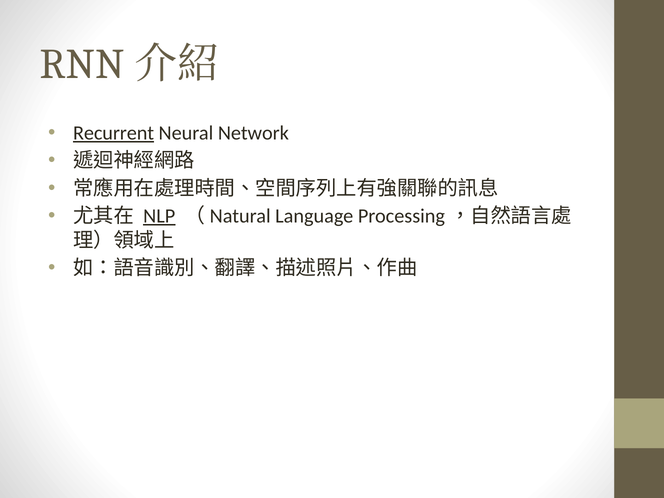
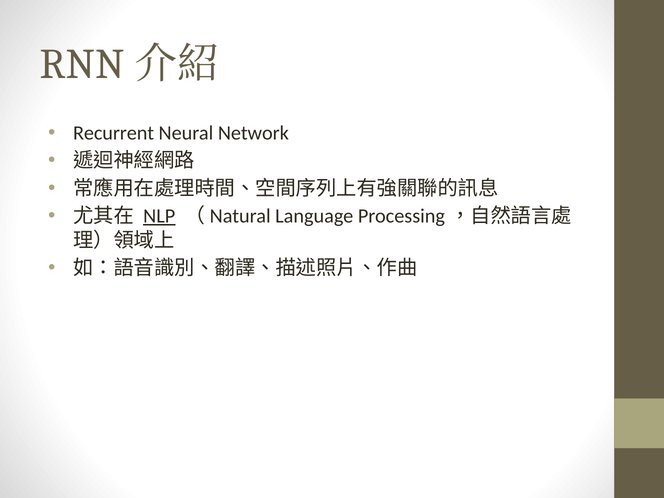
Recurrent underline: present -> none
